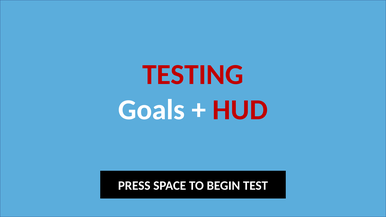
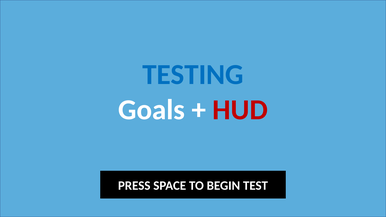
TESTING colour: red -> blue
